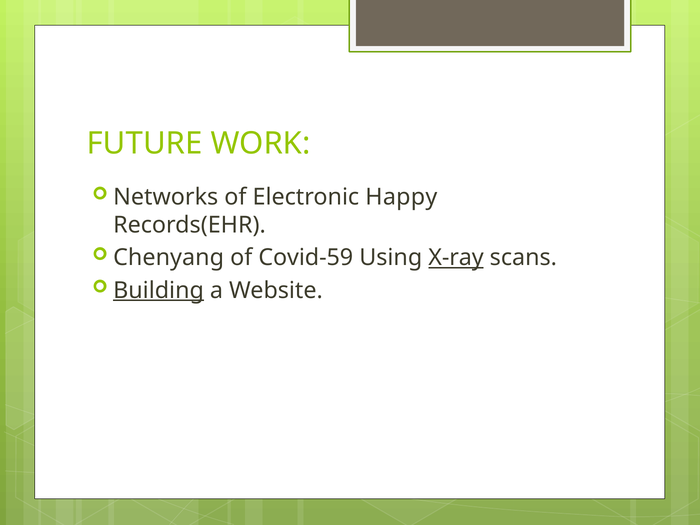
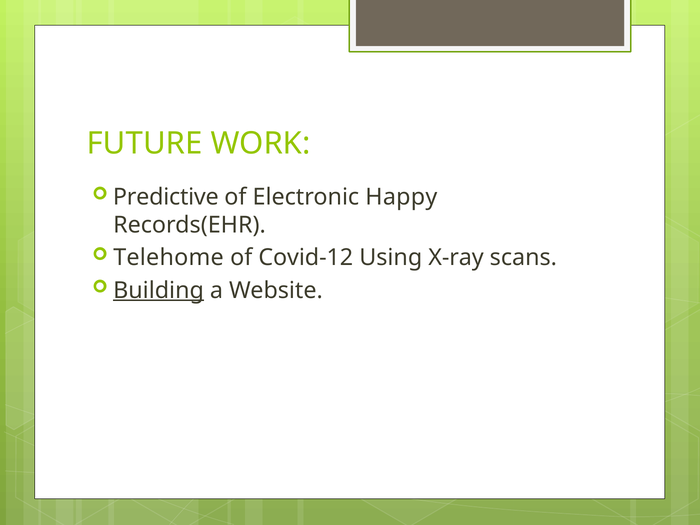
Networks: Networks -> Predictive
Chenyang: Chenyang -> Telehome
Covid-59: Covid-59 -> Covid-12
X-ray underline: present -> none
